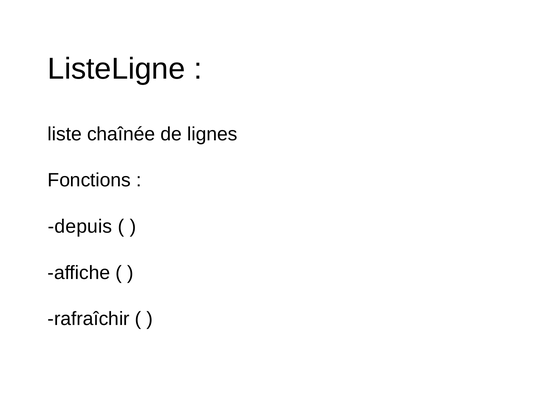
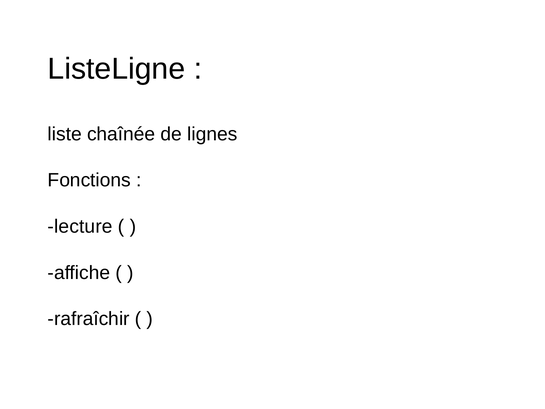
depuis: depuis -> lecture
